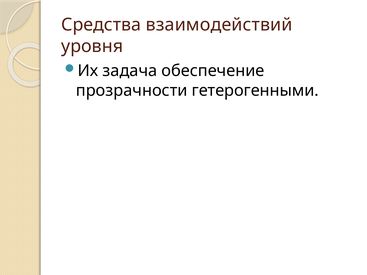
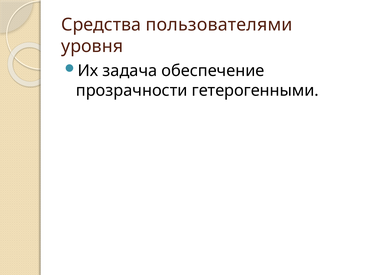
взаимодействий: взаимодействий -> пользователями
